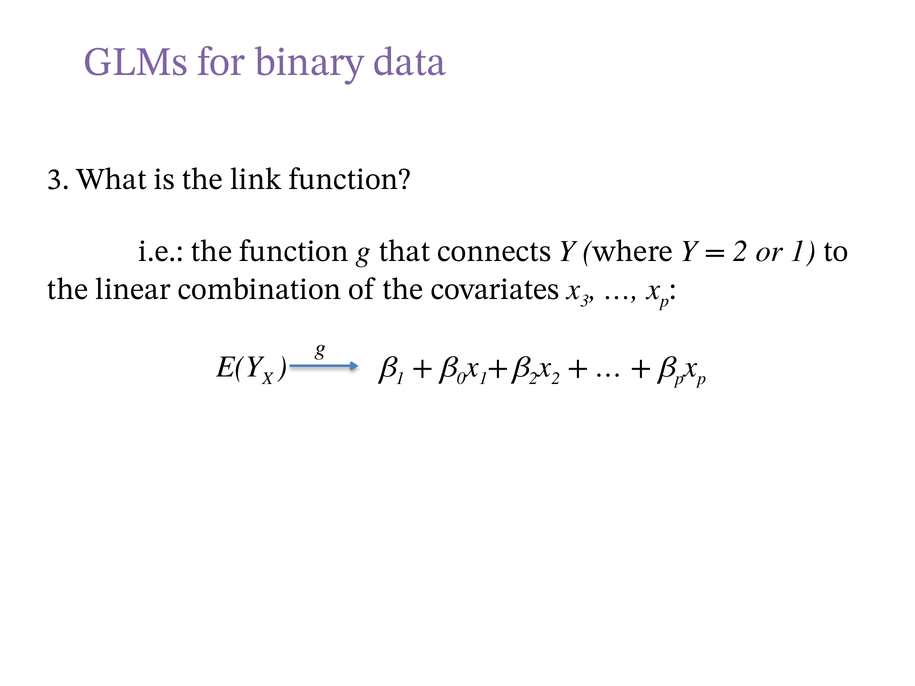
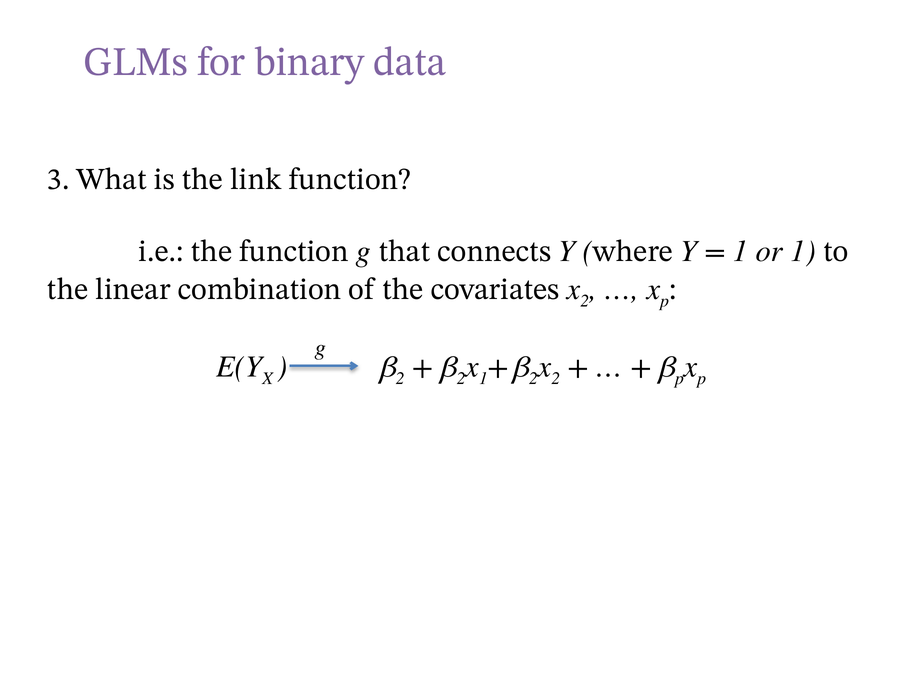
2 at (740, 251): 2 -> 1
3 at (585, 301): 3 -> 2
1 at (400, 378): 1 -> 2
0 at (461, 378): 0 -> 2
